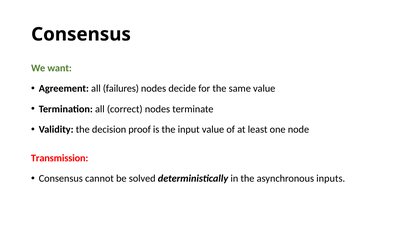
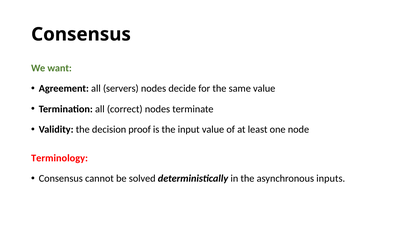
failures: failures -> servers
Transmission: Transmission -> Terminology
